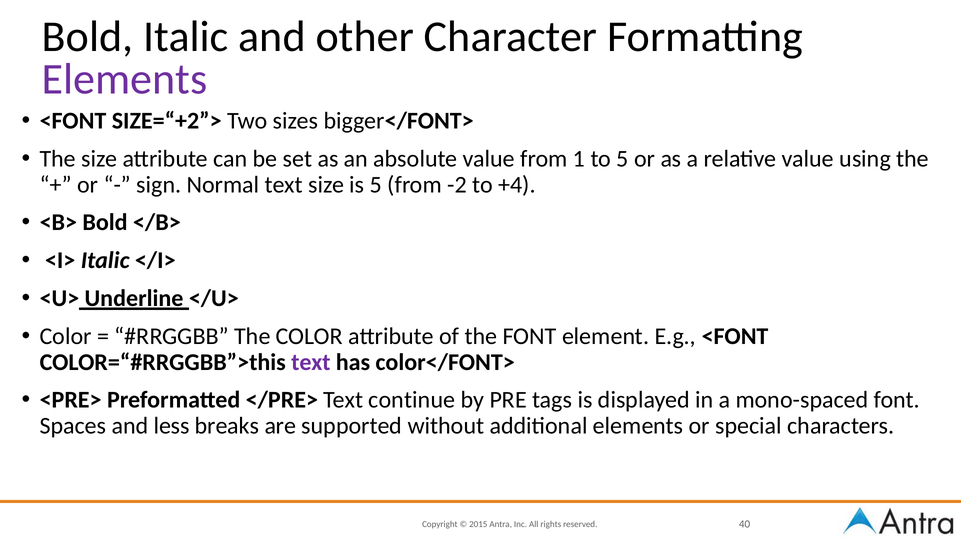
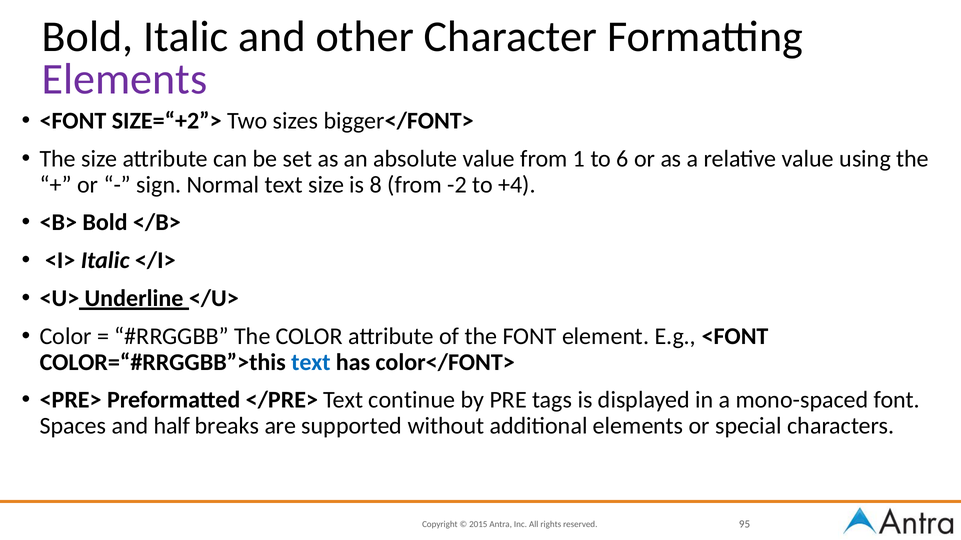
to 5: 5 -> 6
is 5: 5 -> 8
text at (311, 363) colour: purple -> blue
less: less -> half
40: 40 -> 95
